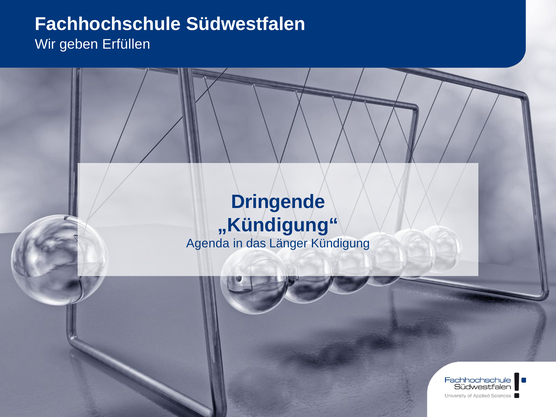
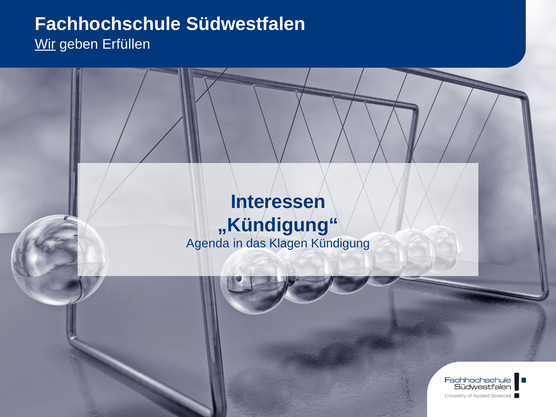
Wir underline: none -> present
Dringende: Dringende -> Interessen
Länger: Länger -> Klagen
